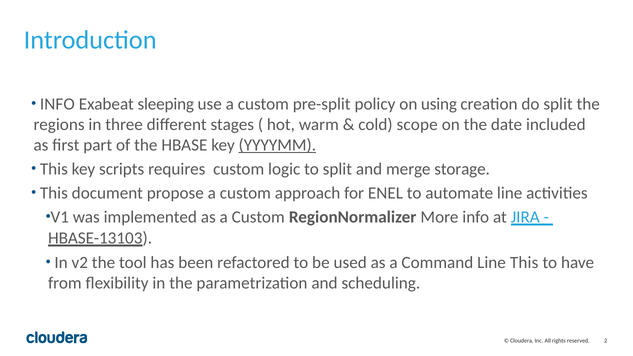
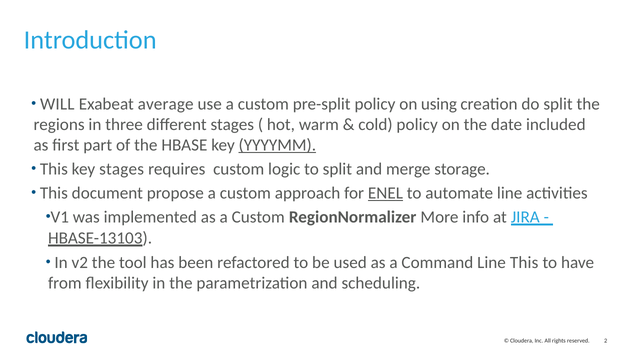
INFO at (57, 104): INFO -> WILL
sleeping: sleeping -> average
cold scope: scope -> policy
key scripts: scripts -> stages
ENEL underline: none -> present
